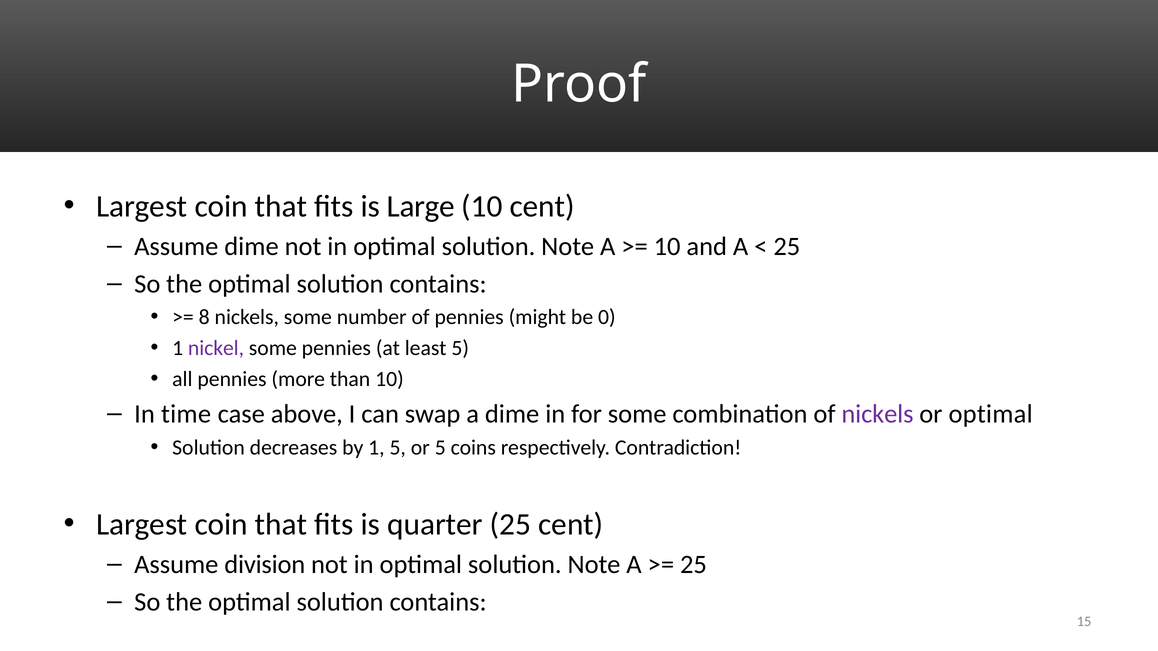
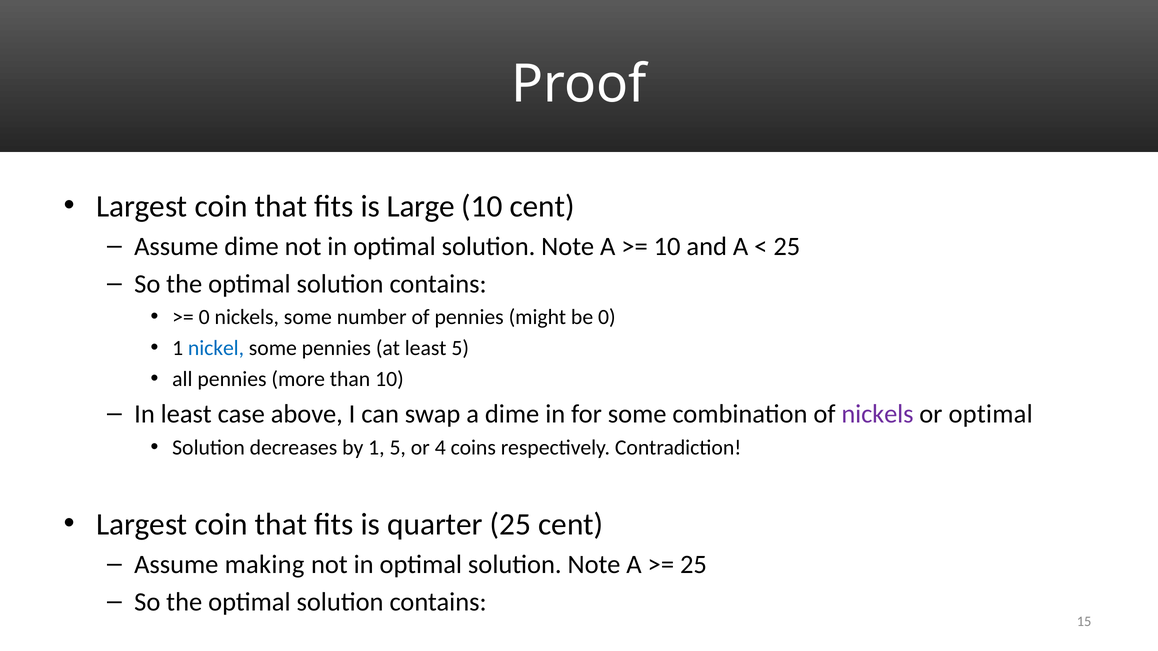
8 at (204, 317): 8 -> 0
nickel colour: purple -> blue
In time: time -> least
or 5: 5 -> 4
division: division -> making
